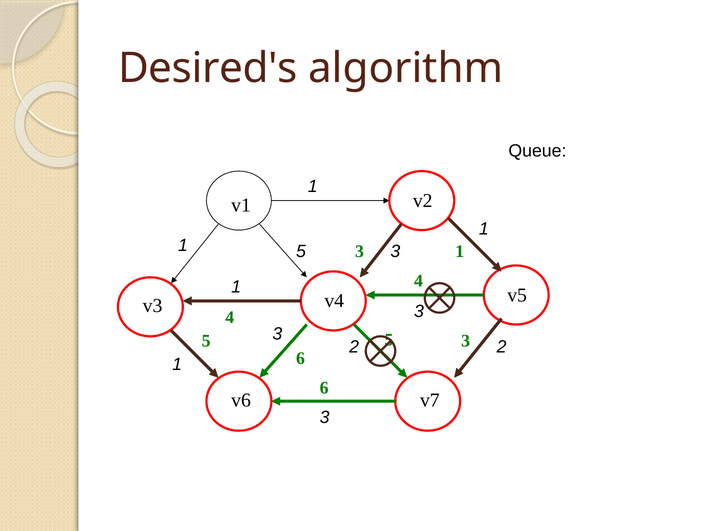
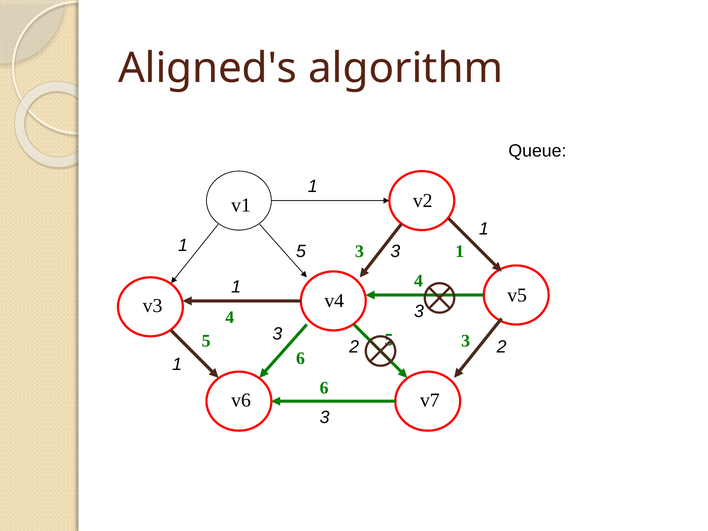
Desired's: Desired's -> Aligned's
